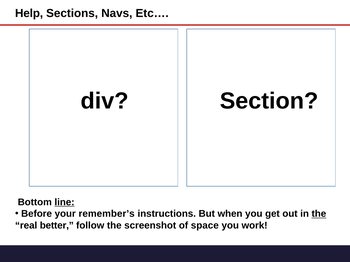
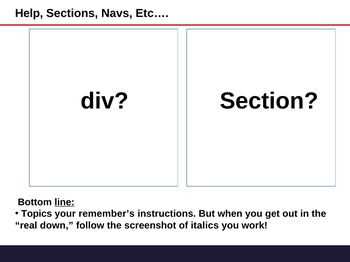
Before: Before -> Topics
the at (319, 214) underline: present -> none
better: better -> down
space: space -> italics
